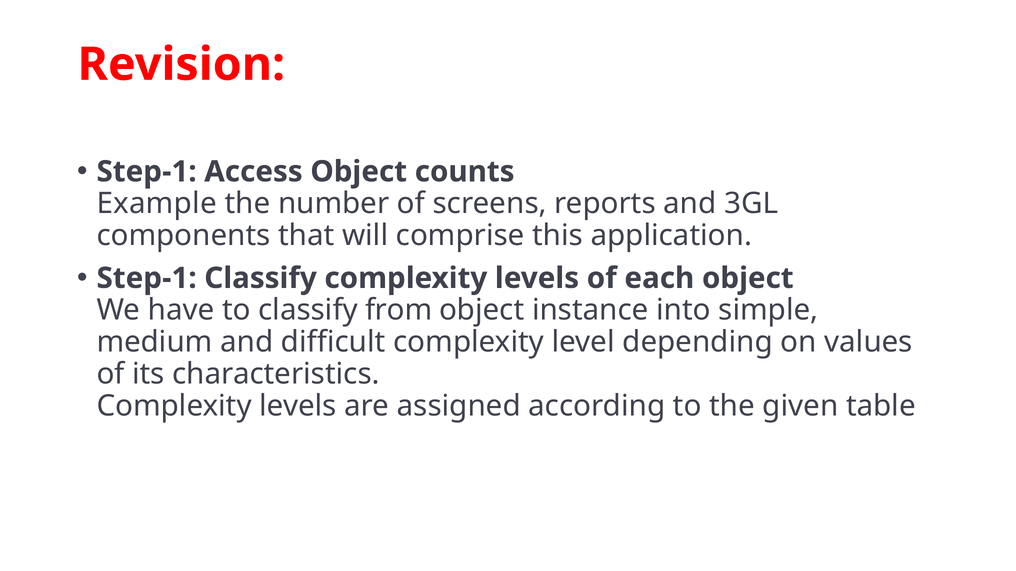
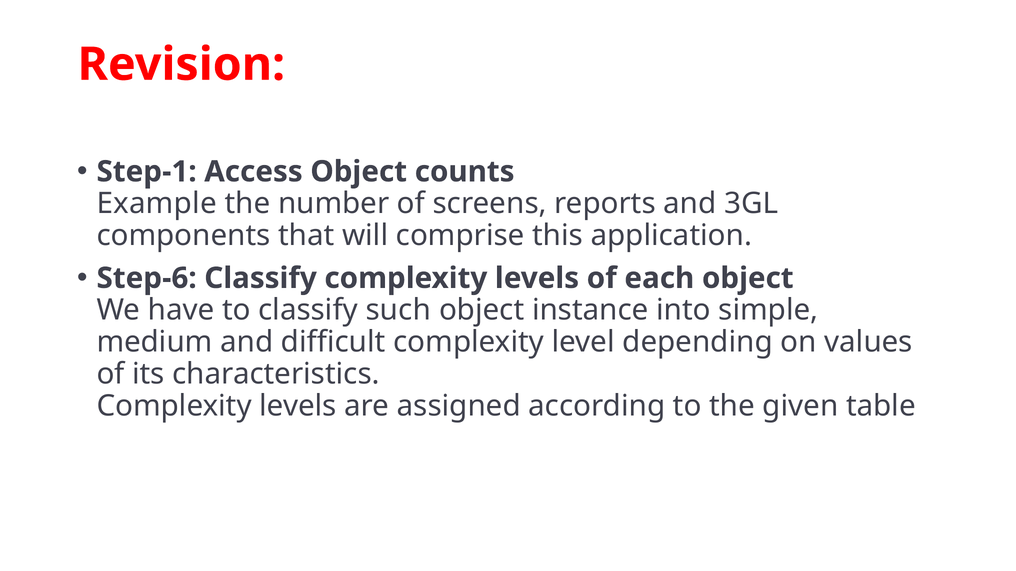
Step-1 at (147, 278): Step-1 -> Step-6
from: from -> such
